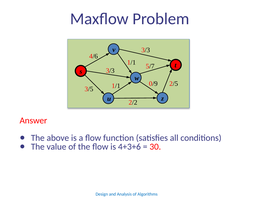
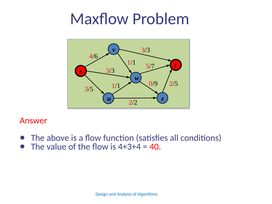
4+3+6: 4+3+6 -> 4+3+4
30: 30 -> 40
